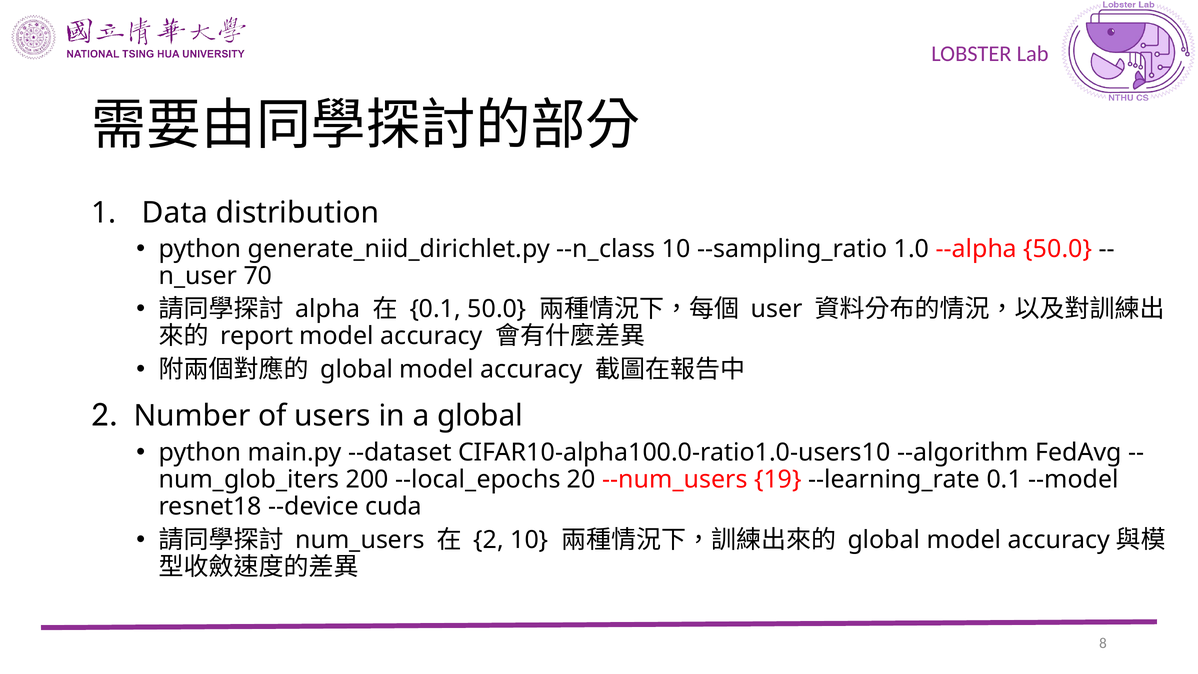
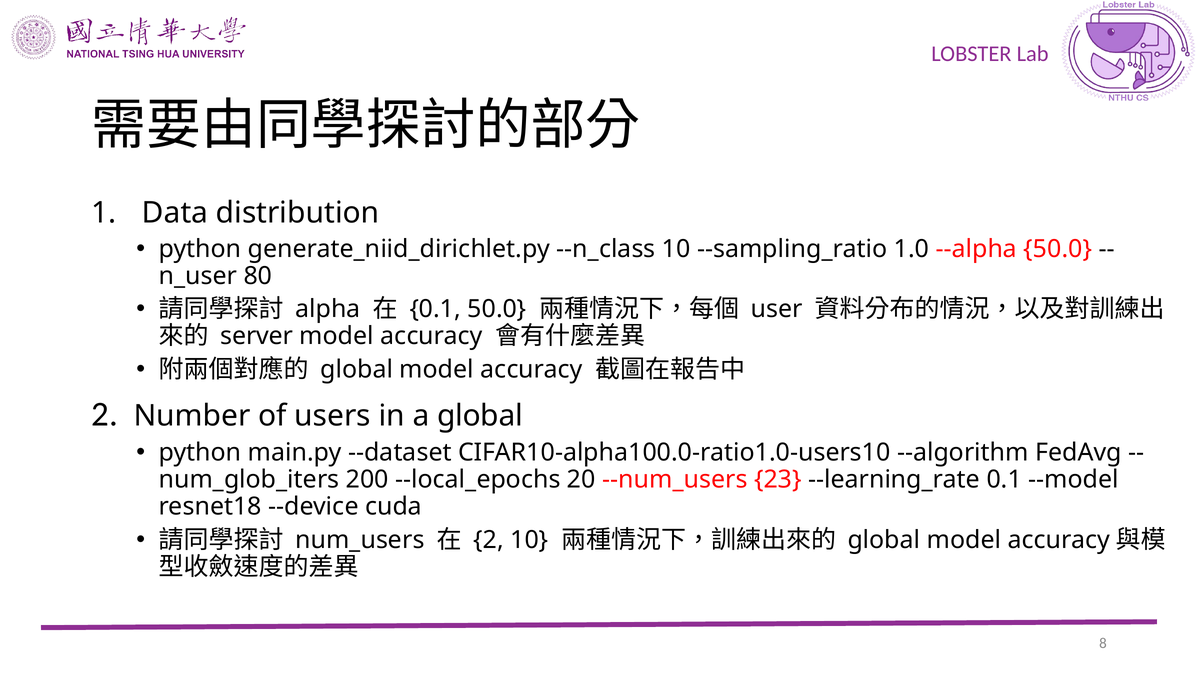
70: 70 -> 80
report: report -> server
19: 19 -> 23
